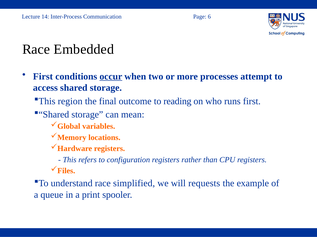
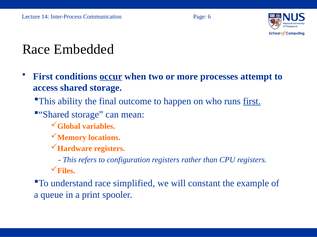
region: region -> ability
reading: reading -> happen
first at (252, 101) underline: none -> present
requests: requests -> constant
